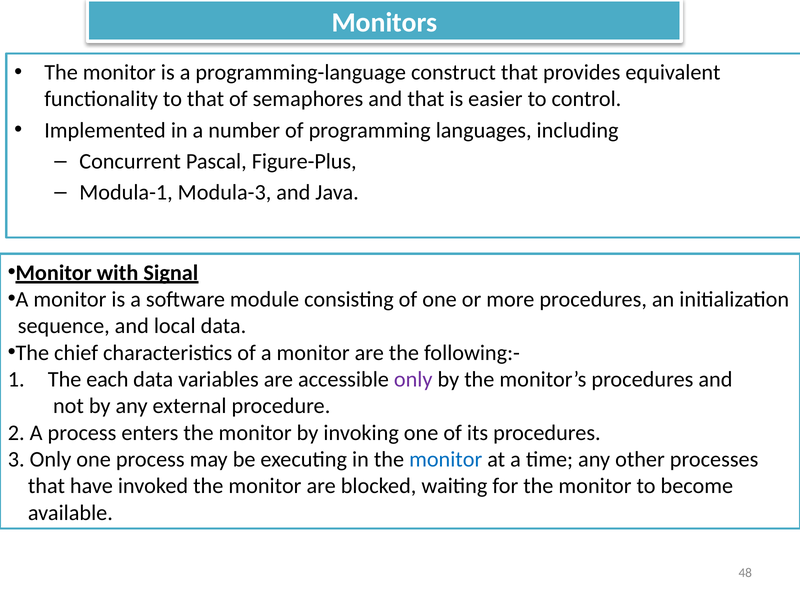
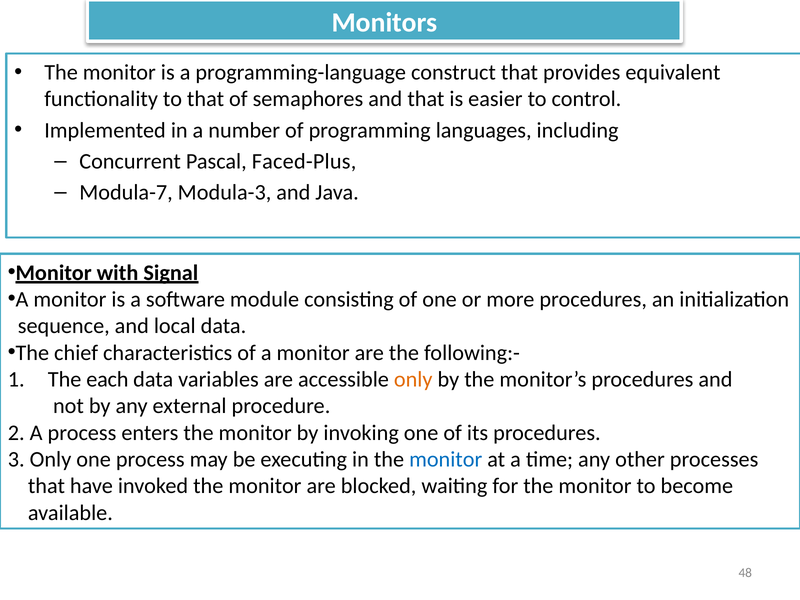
Figure-Plus: Figure-Plus -> Faced-Plus
Modula-1: Modula-1 -> Modula-7
only at (413, 379) colour: purple -> orange
